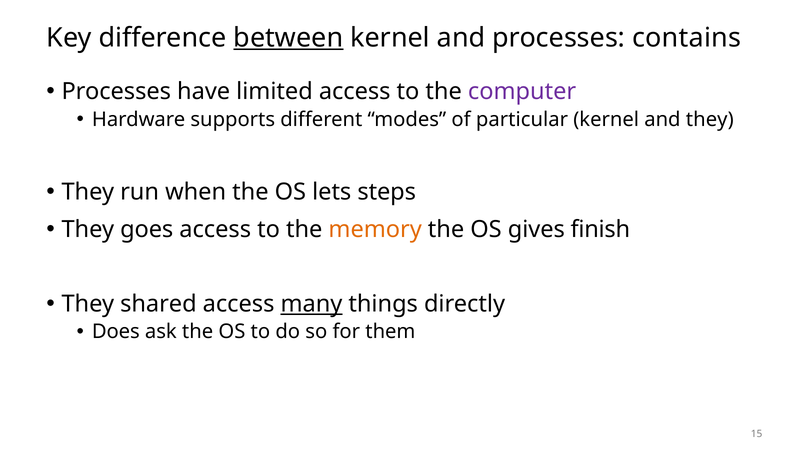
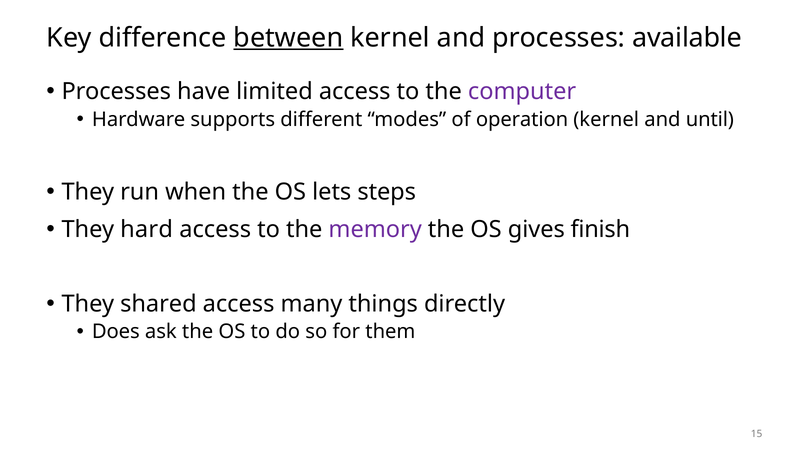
contains: contains -> available
particular: particular -> operation
and they: they -> until
goes: goes -> hard
memory colour: orange -> purple
many underline: present -> none
